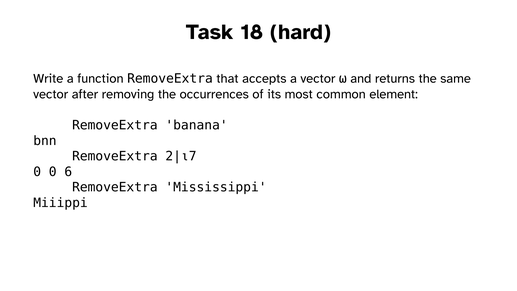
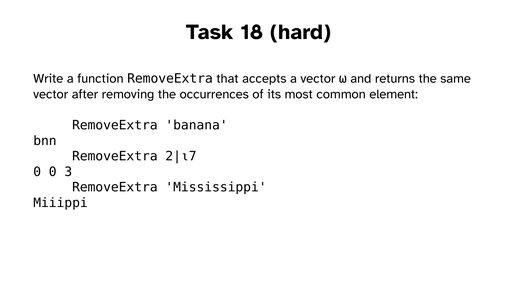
6: 6 -> 3
